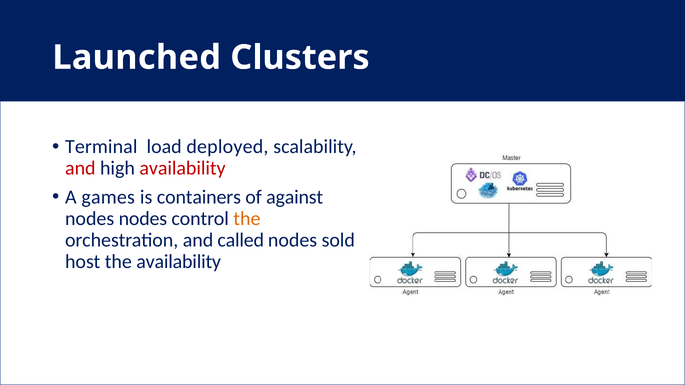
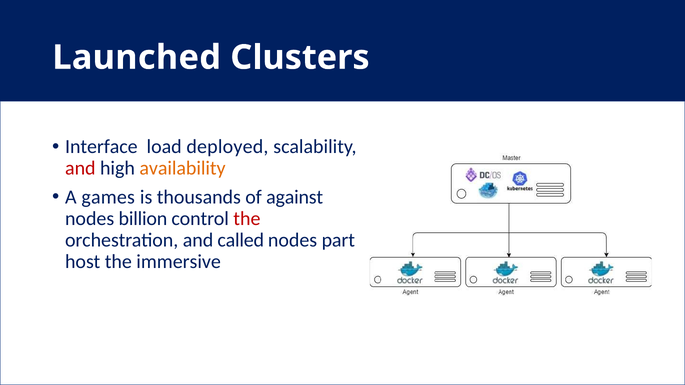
Terminal: Terminal -> Interface
availability at (182, 169) colour: red -> orange
containers: containers -> thousands
nodes nodes: nodes -> billion
the at (247, 219) colour: orange -> red
sold: sold -> part
the availability: availability -> immersive
